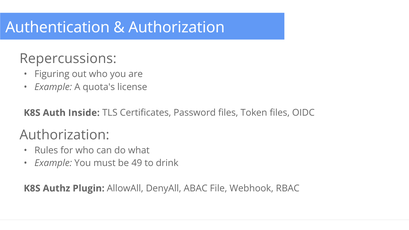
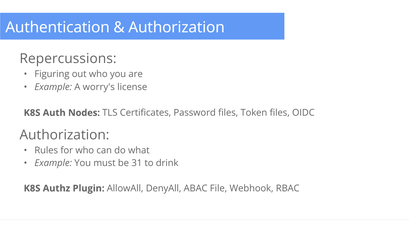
quota's: quota's -> worry's
Inside: Inside -> Nodes
49: 49 -> 31
